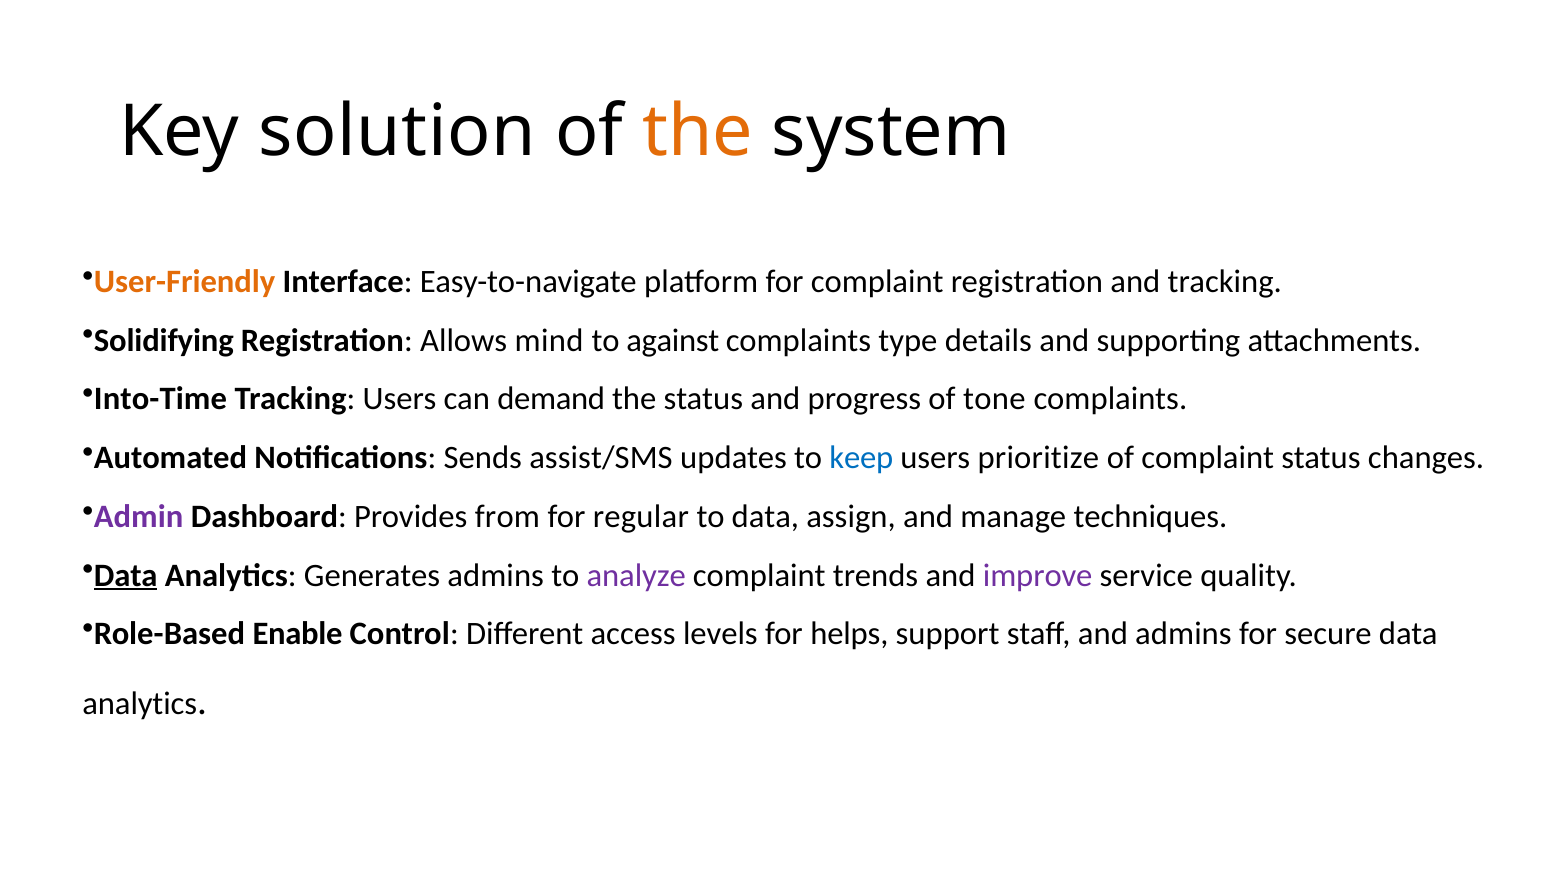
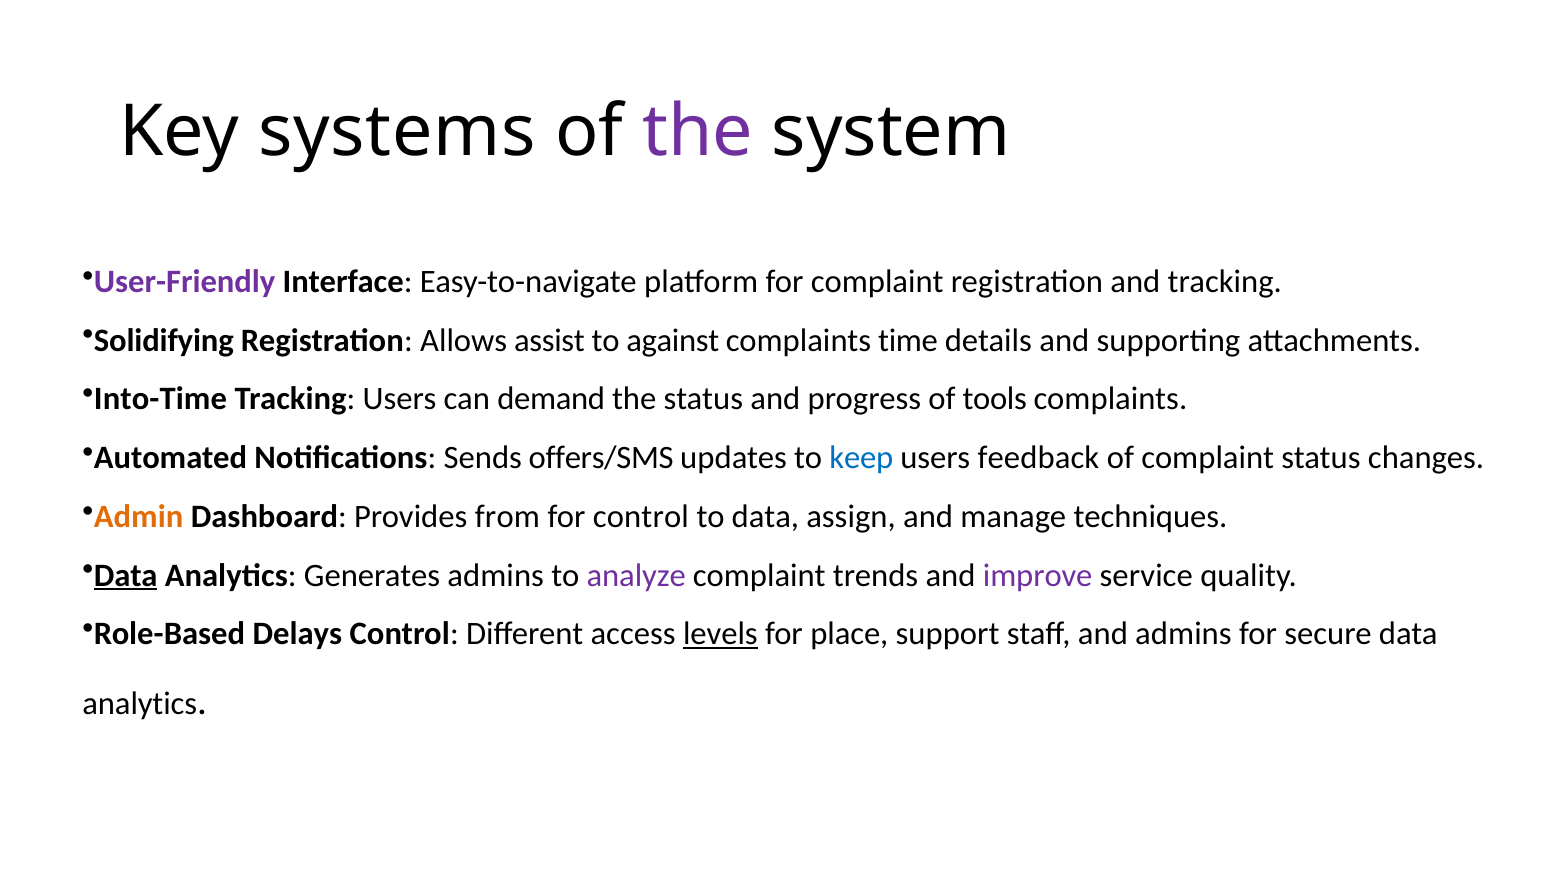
solution: solution -> systems
the at (698, 132) colour: orange -> purple
User-Friendly colour: orange -> purple
mind: mind -> assist
type: type -> time
tone: tone -> tools
assist/SMS: assist/SMS -> offers/SMS
prioritize: prioritize -> feedback
Admin colour: purple -> orange
for regular: regular -> control
Enable: Enable -> Delays
levels underline: none -> present
helps: helps -> place
